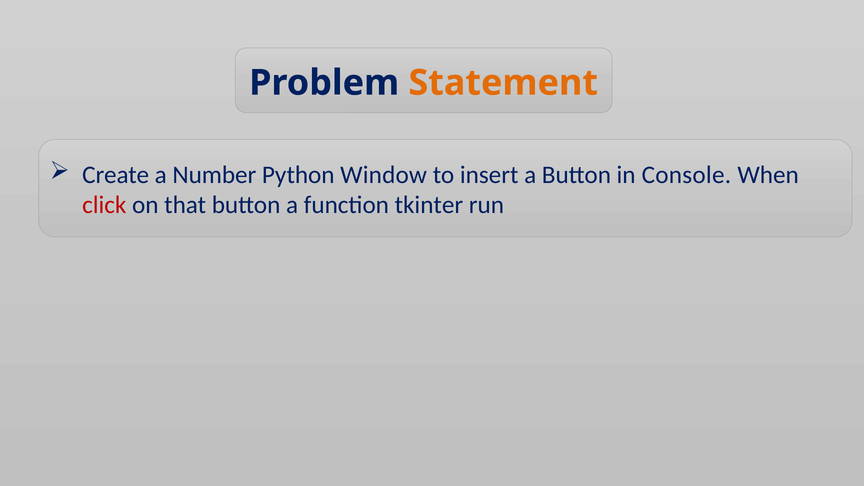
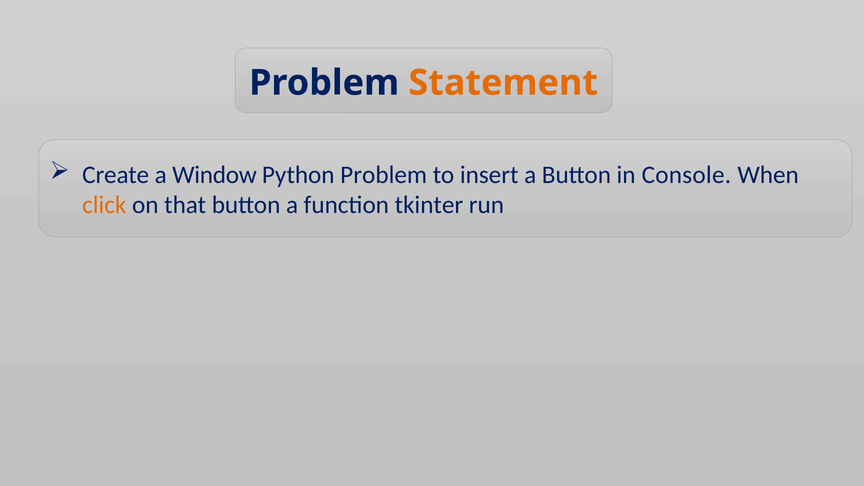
Number: Number -> Window
Python Window: Window -> Problem
click colour: red -> orange
